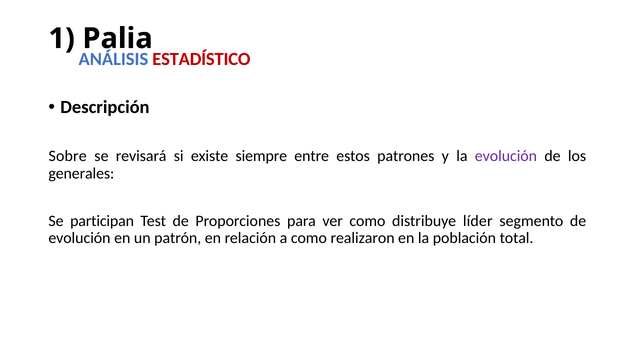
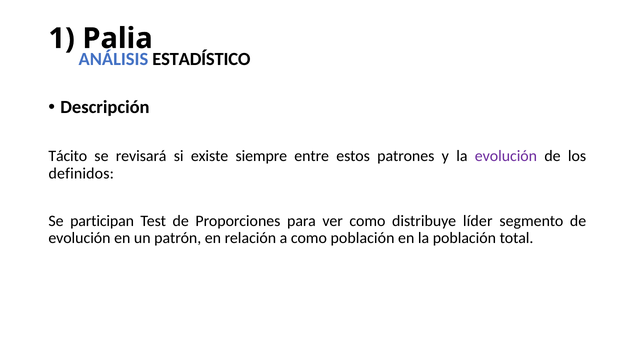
ESTADÍSTICO colour: red -> black
Sobre: Sobre -> Tácito
generales: generales -> definidos
como realizaron: realizaron -> población
